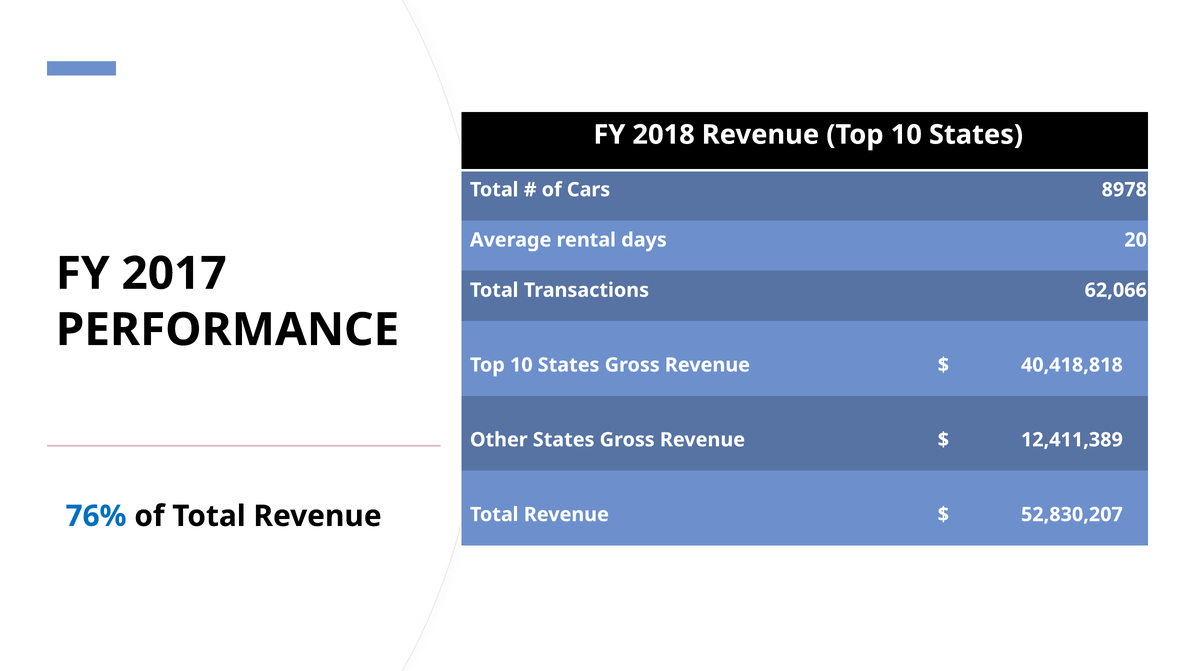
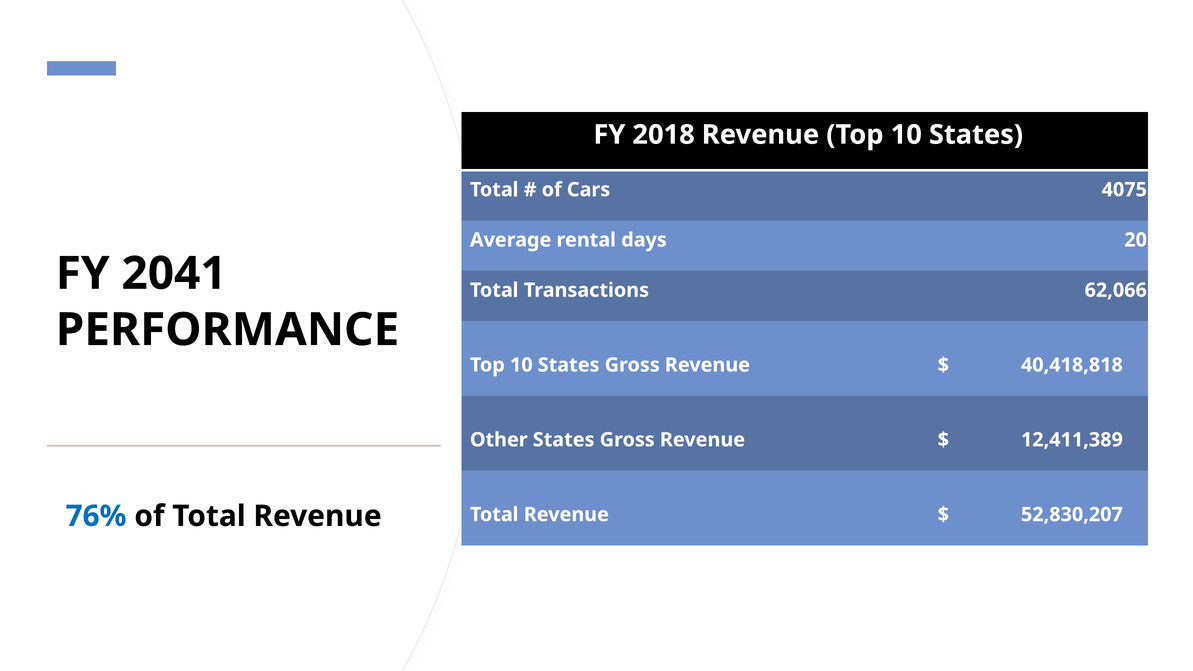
8978: 8978 -> 4075
2017: 2017 -> 2041
